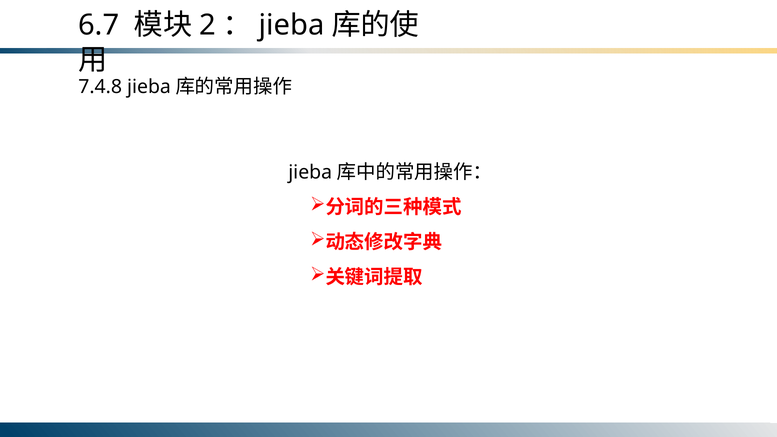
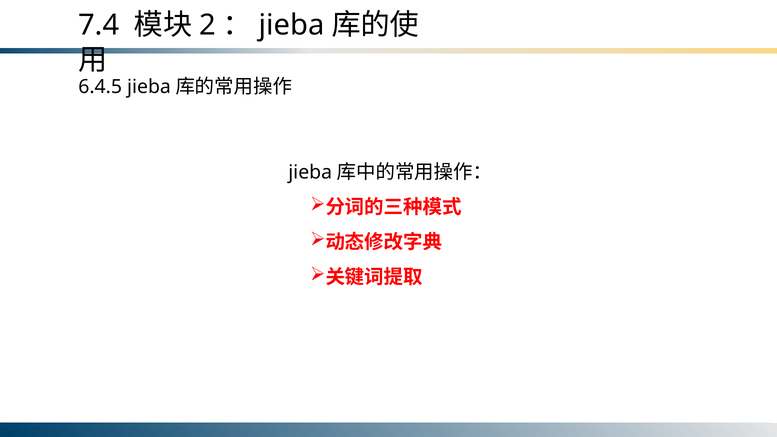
6.7: 6.7 -> 7.4
7.4.8: 7.4.8 -> 6.4.5
